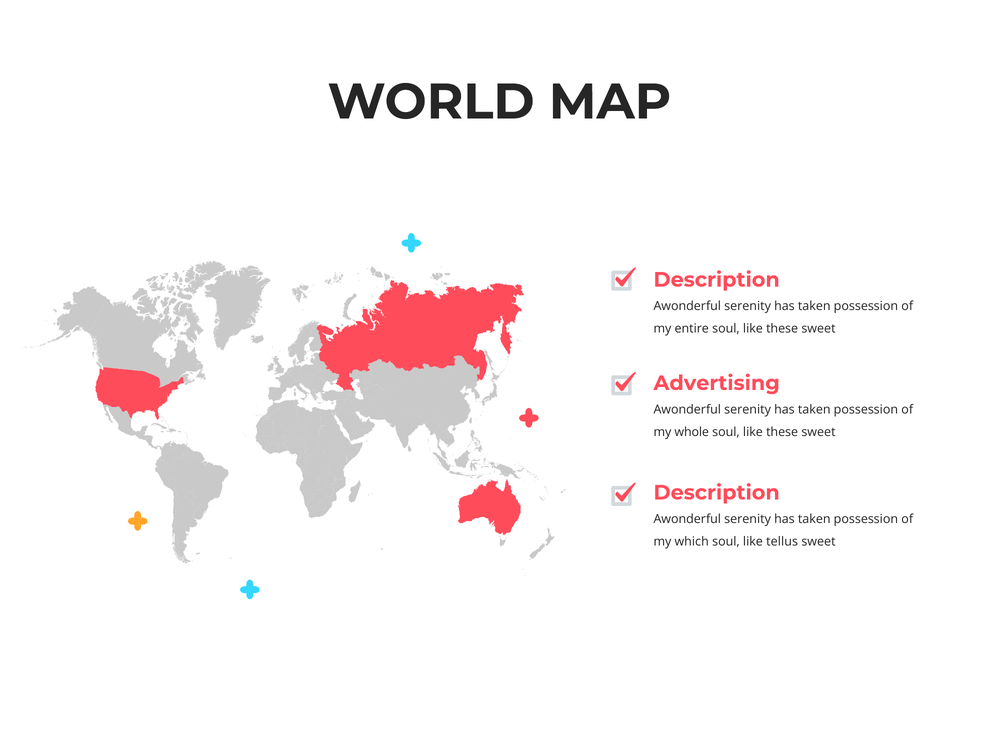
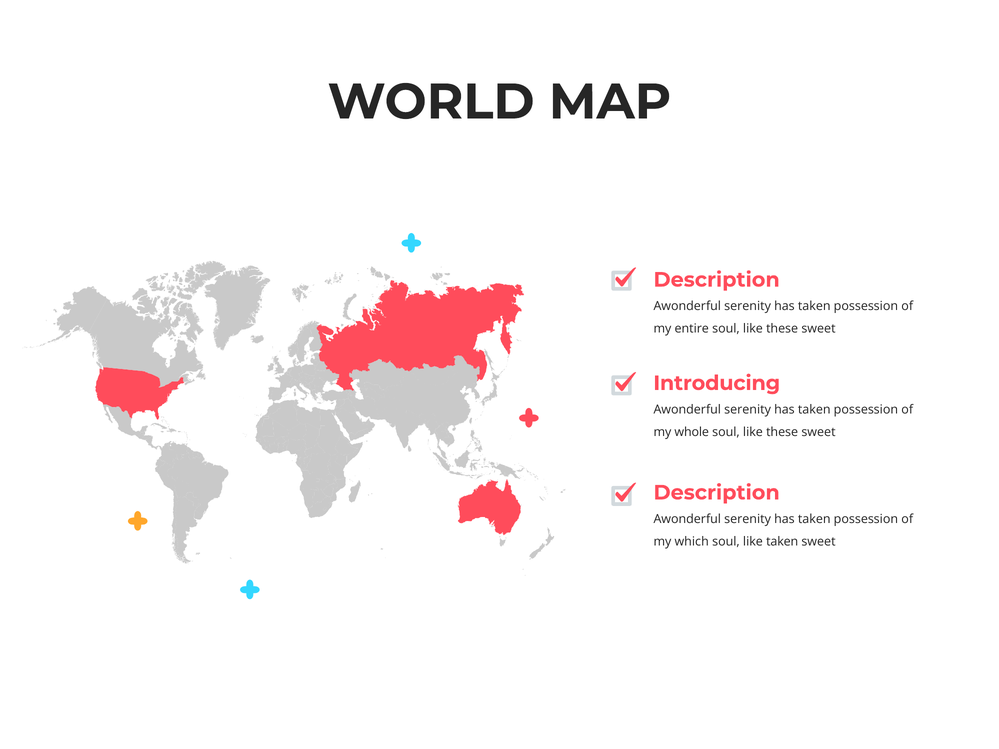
Advertising: Advertising -> Introducing
like tellus: tellus -> taken
